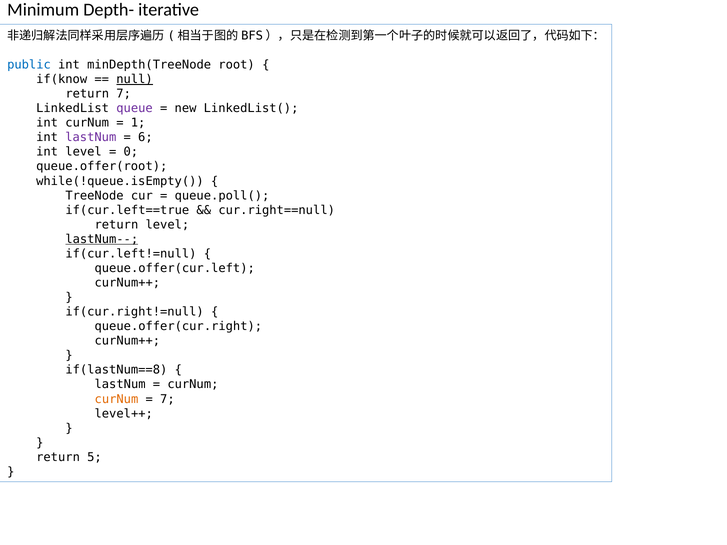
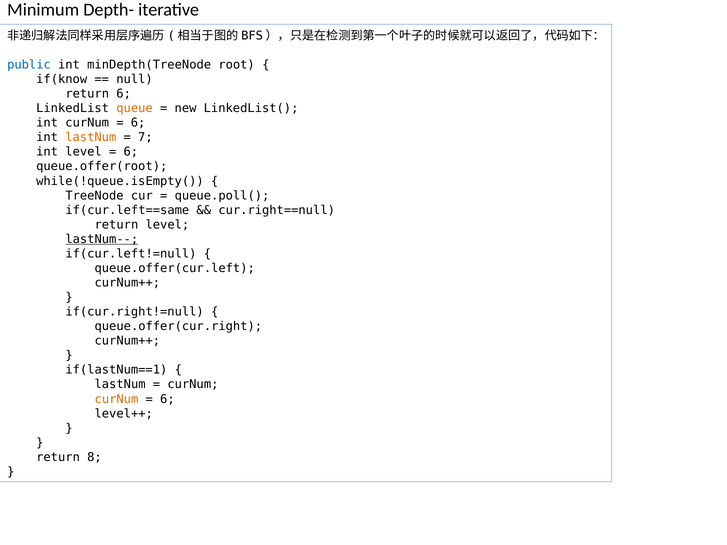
null underline: present -> none
return 7: 7 -> 6
queue colour: purple -> orange
1 at (138, 123): 1 -> 6
lastNum at (91, 137) colour: purple -> orange
6: 6 -> 7
0 at (131, 152): 0 -> 6
if(cur.left==true: if(cur.left==true -> if(cur.left==same
if(lastNum==8: if(lastNum==8 -> if(lastNum==1
7 at (167, 399): 7 -> 6
5: 5 -> 8
